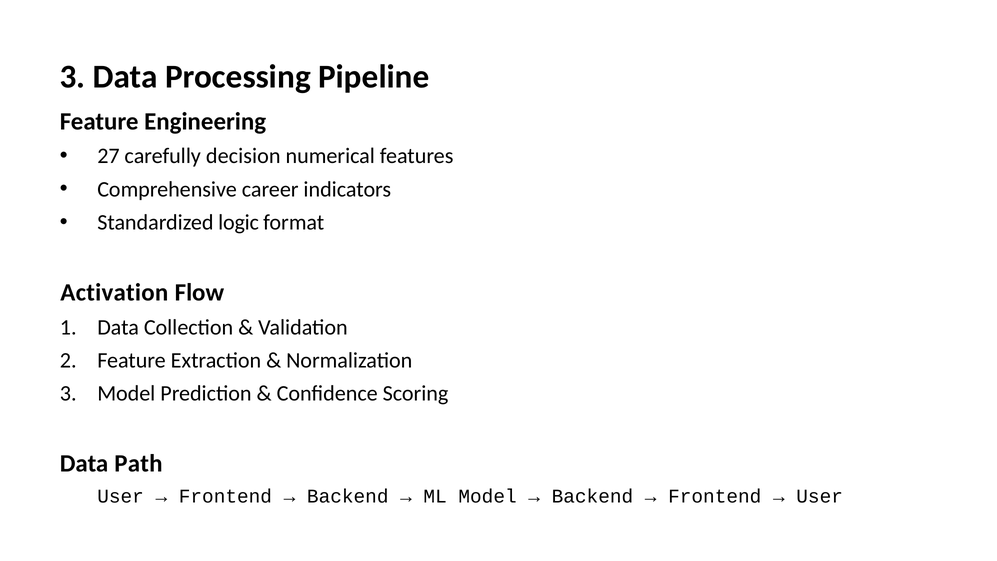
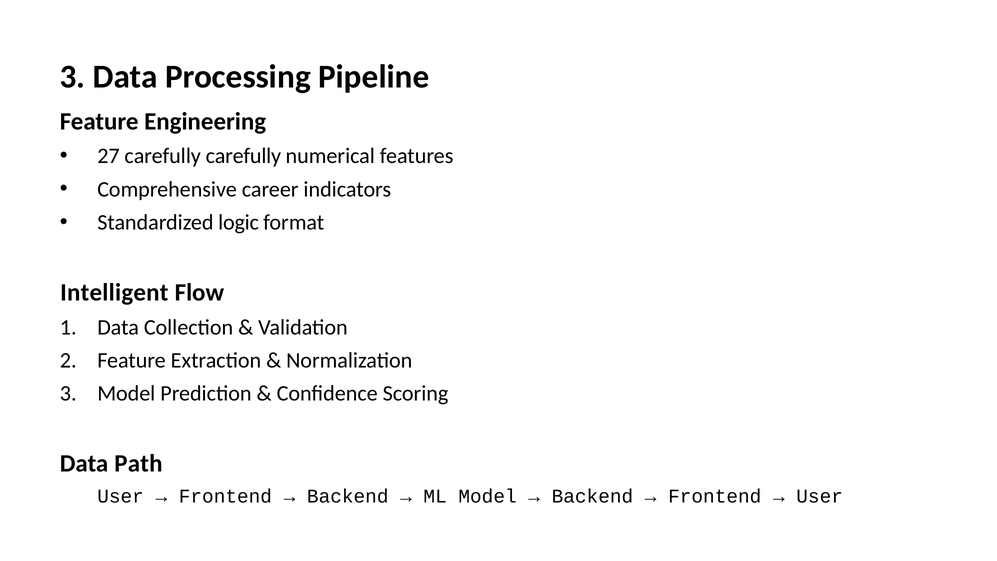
carefully decision: decision -> carefully
Activation: Activation -> Intelligent
